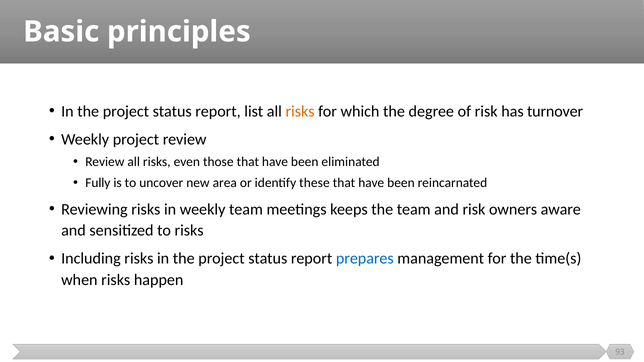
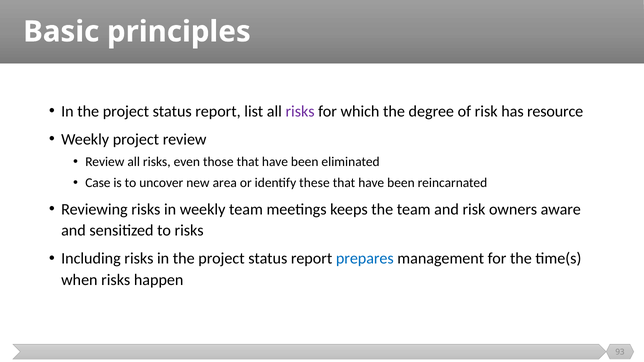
risks at (300, 112) colour: orange -> purple
turnover: turnover -> resource
Fully: Fully -> Case
